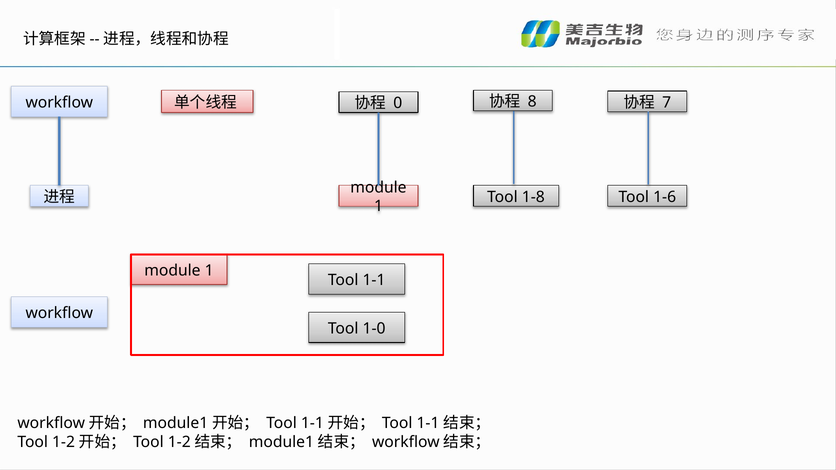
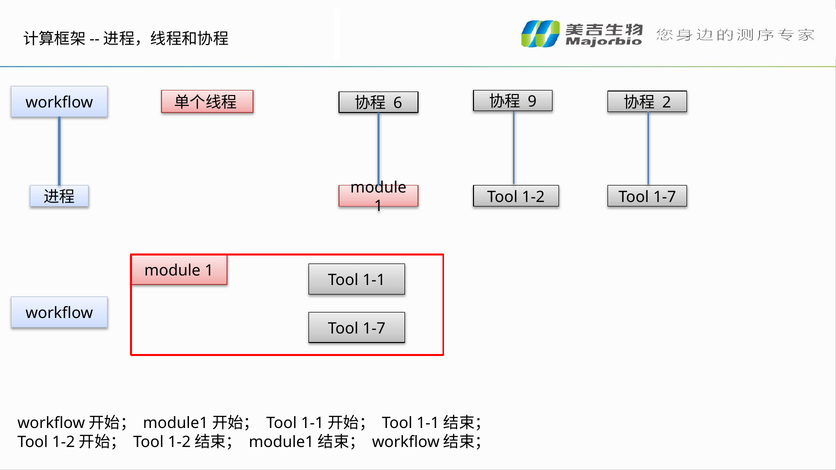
0: 0 -> 6
8: 8 -> 9
7: 7 -> 2
1-8: 1-8 -> 1-2
1-6 at (665, 197): 1-6 -> 1-7
1-0 at (374, 329): 1-0 -> 1-7
